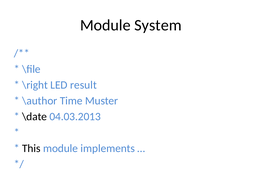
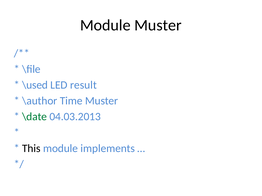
Module System: System -> Muster
\right: \right -> \used
\date colour: black -> green
